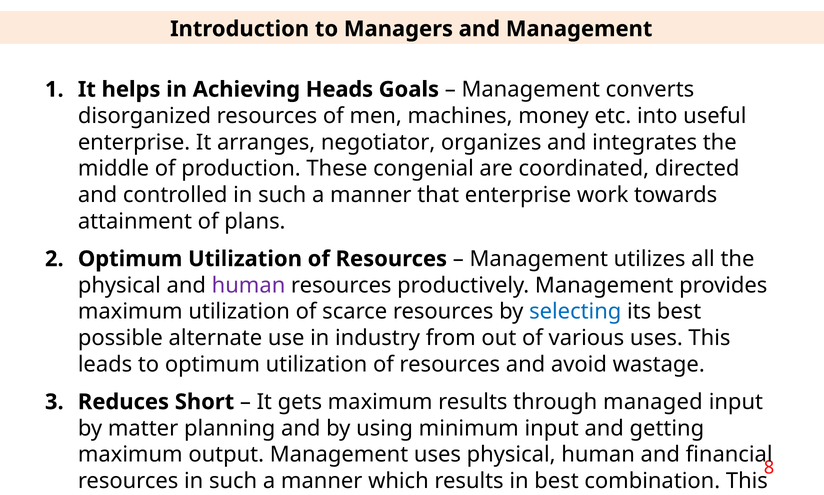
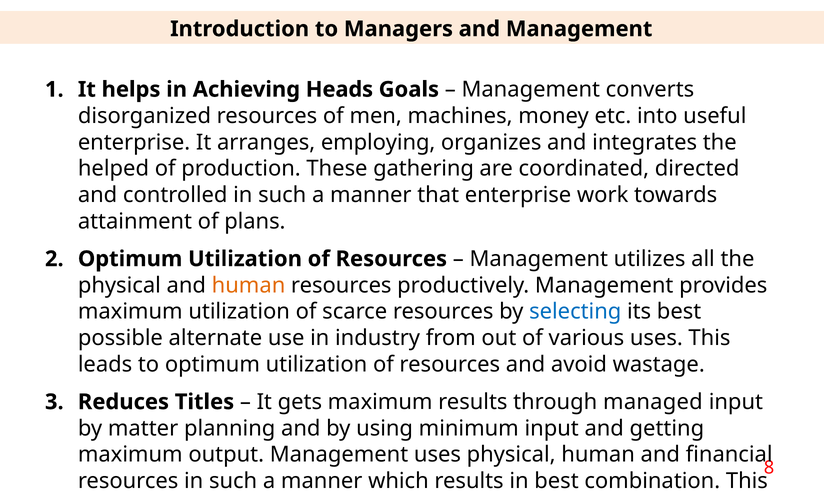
negotiator: negotiator -> employing
middle: middle -> helped
congenial: congenial -> gathering
human at (249, 285) colour: purple -> orange
Short: Short -> Titles
